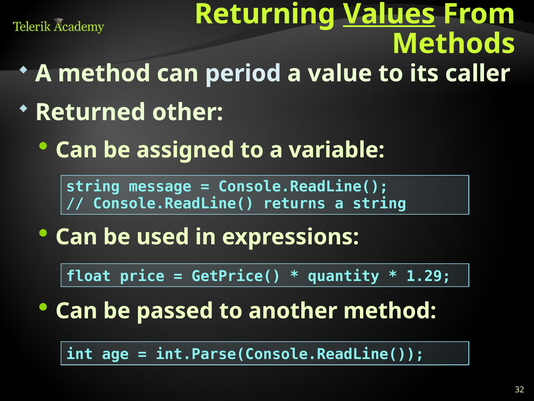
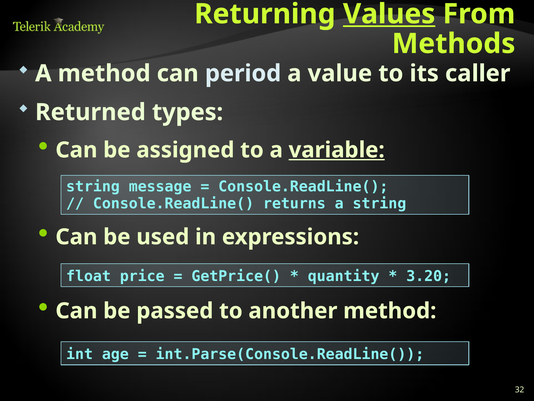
other: other -> types
variable underline: none -> present
1.29: 1.29 -> 3.20
